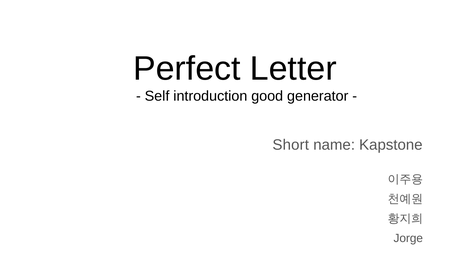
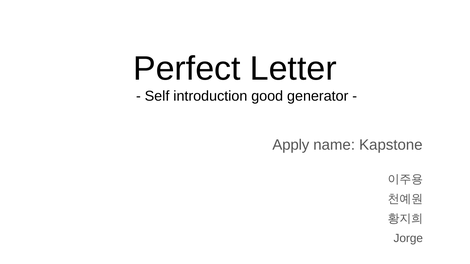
Short: Short -> Apply
